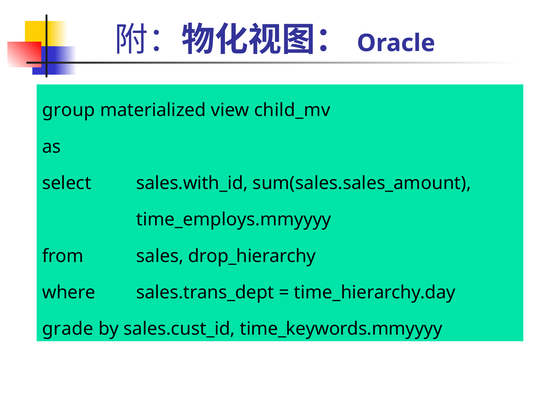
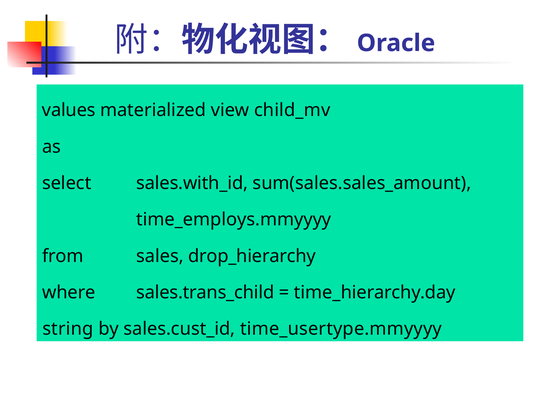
group: group -> values
sales.trans_dept: sales.trans_dept -> sales.trans_child
grade: grade -> string
time_keywords.mmyyyy: time_keywords.mmyyyy -> time_usertype.mmyyyy
